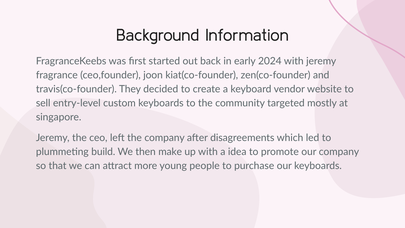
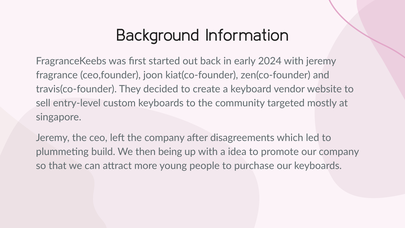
make: make -> being
